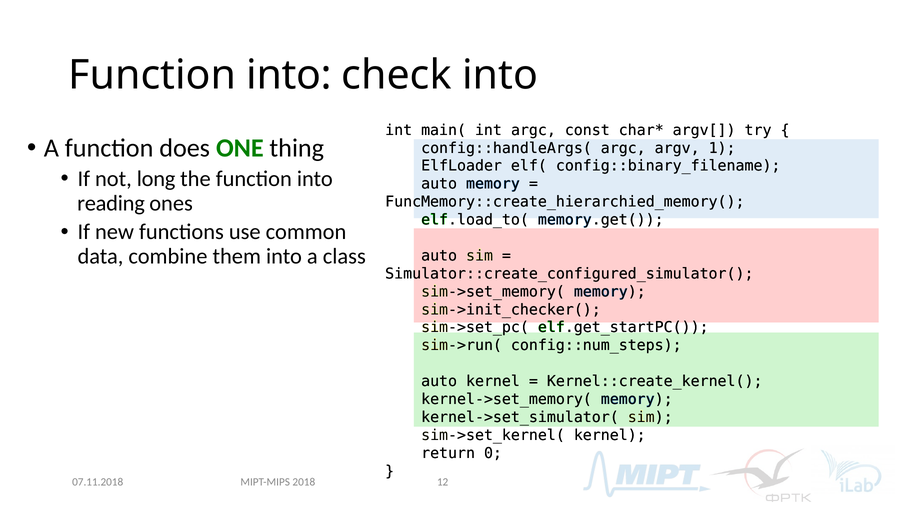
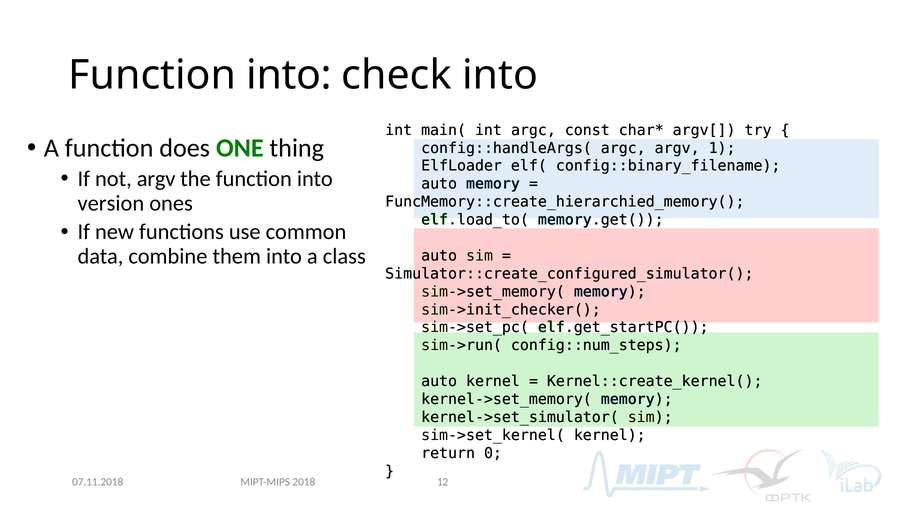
not long: long -> argv
reading: reading -> version
